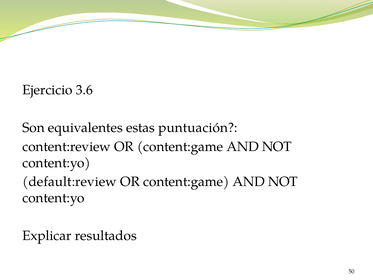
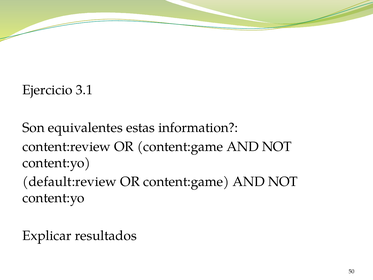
3.6: 3.6 -> 3.1
puntuación: puntuación -> information
